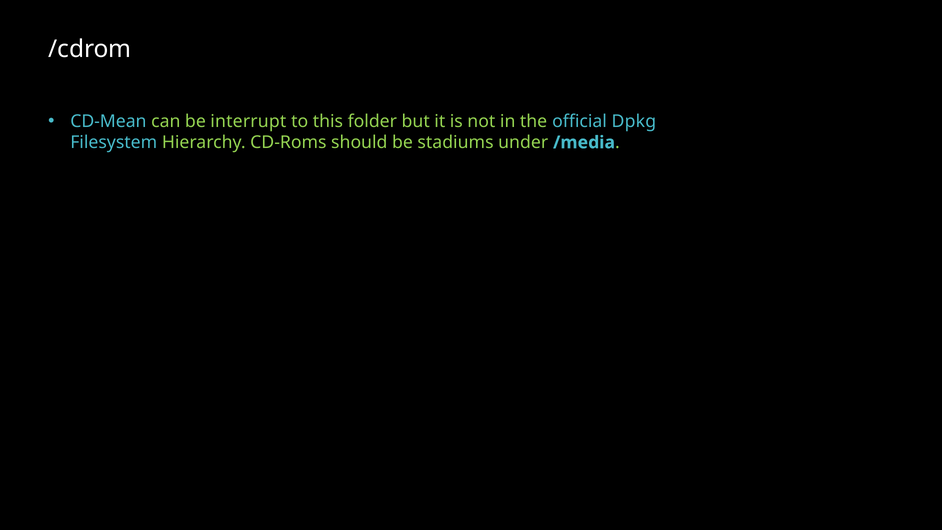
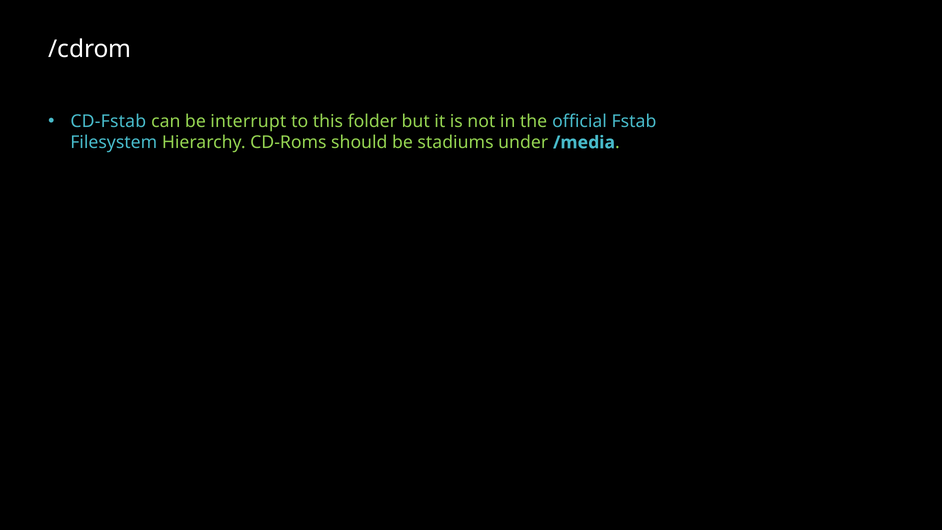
CD-Mean: CD-Mean -> CD-Fstab
Dpkg: Dpkg -> Fstab
